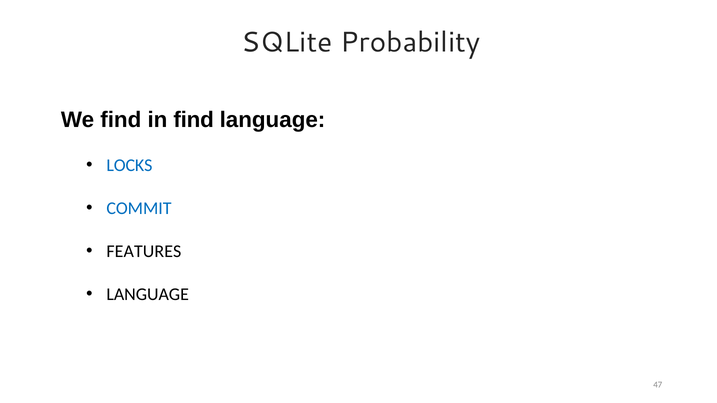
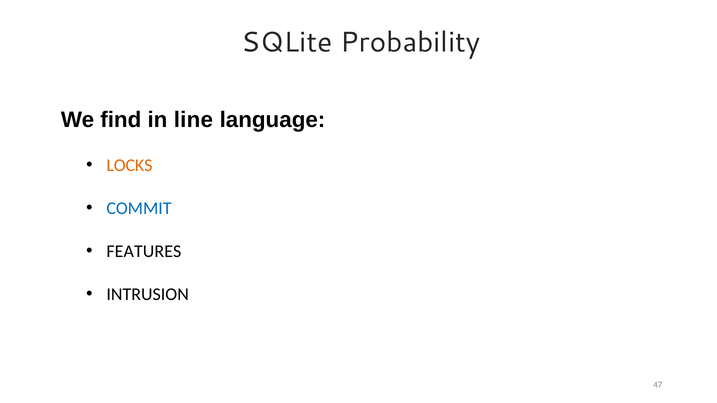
in find: find -> line
LOCKS colour: blue -> orange
LANGUAGE at (148, 294): LANGUAGE -> INTRUSION
